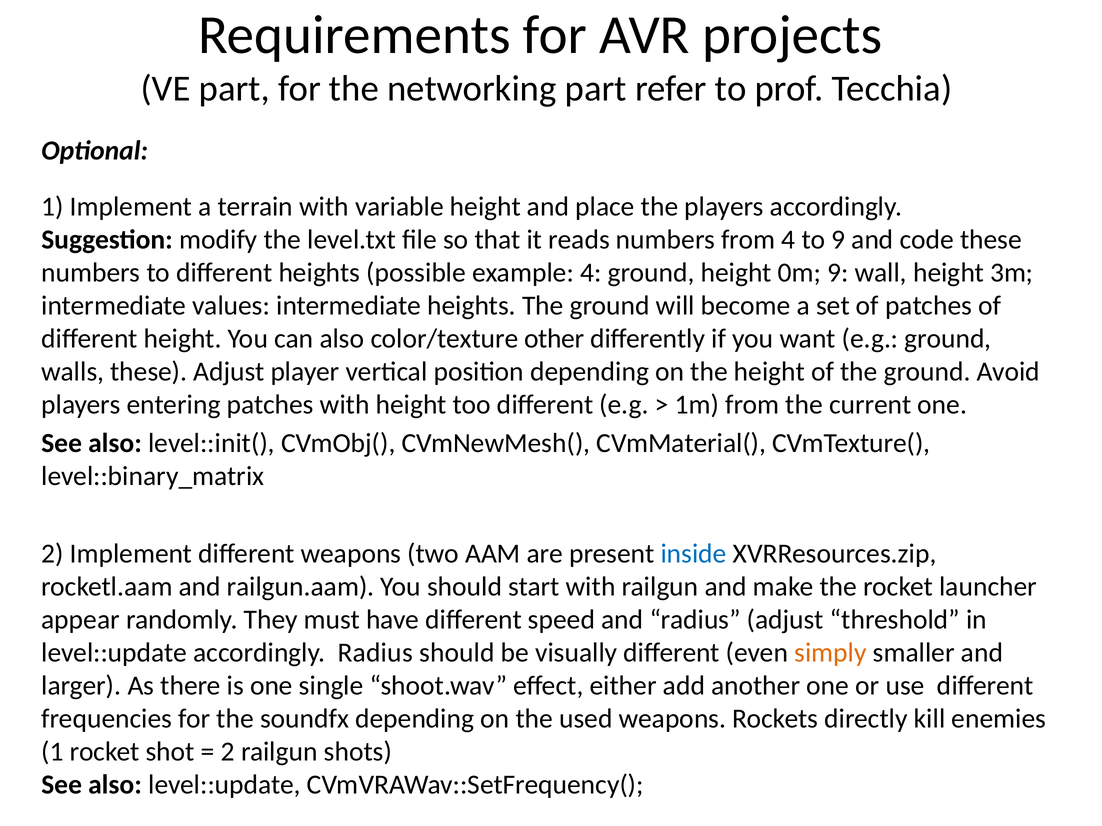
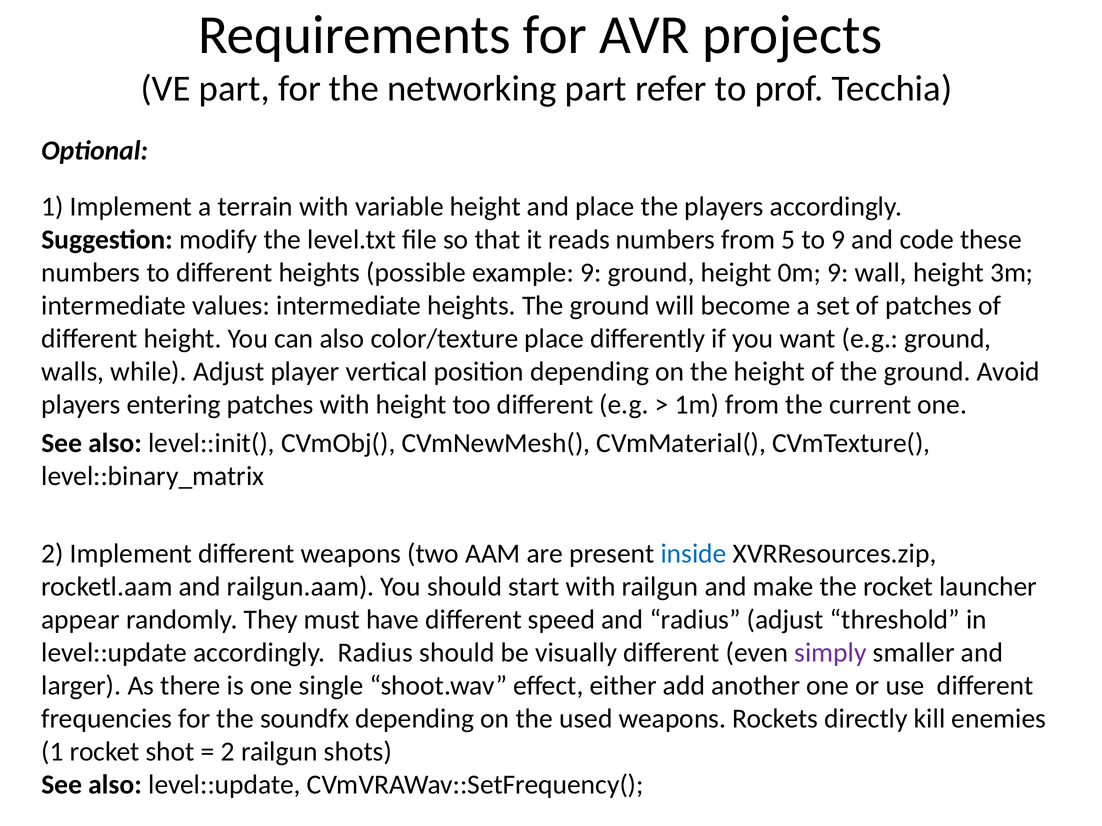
from 4: 4 -> 5
example 4: 4 -> 9
color/texture other: other -> place
walls these: these -> while
simply colour: orange -> purple
